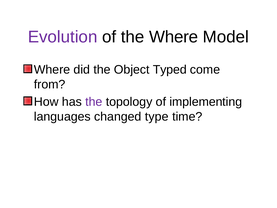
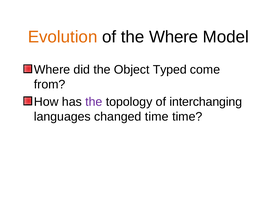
Evolution colour: purple -> orange
implementing: implementing -> interchanging
changed type: type -> time
